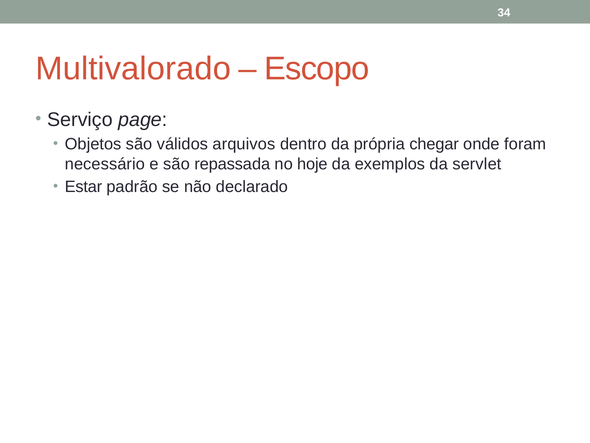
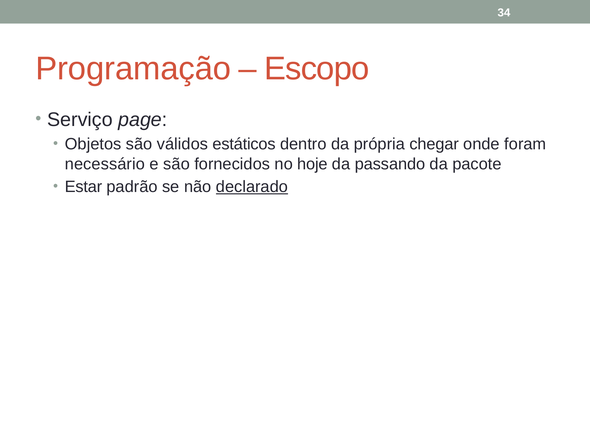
Multivalorado: Multivalorado -> Programação
arquivos: arquivos -> estáticos
repassada: repassada -> fornecidos
exemplos: exemplos -> passando
servlet: servlet -> pacote
declarado underline: none -> present
